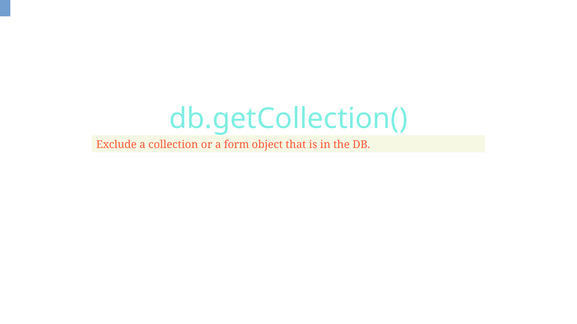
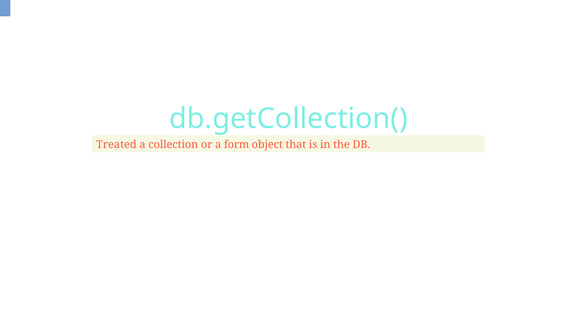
Exclude: Exclude -> Treated
